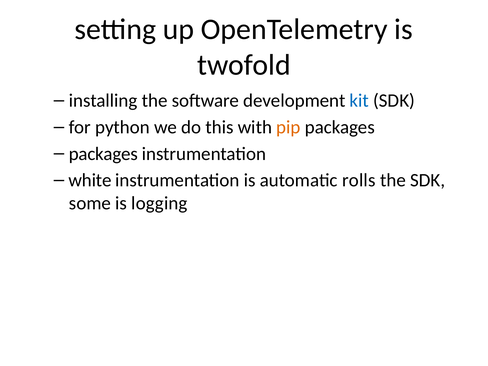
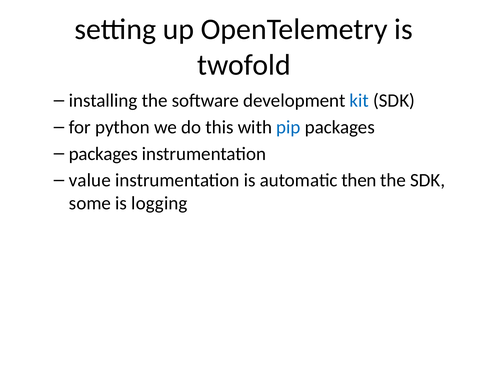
pip colour: orange -> blue
white: white -> value
rolls: rolls -> then
